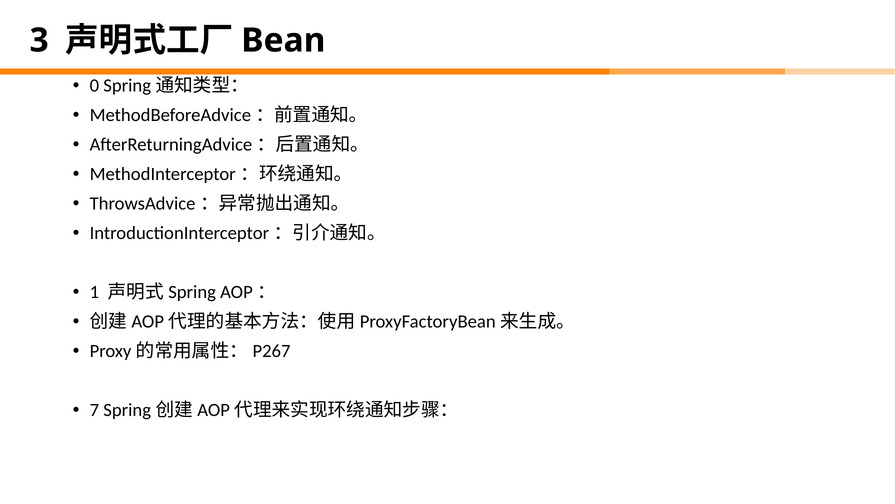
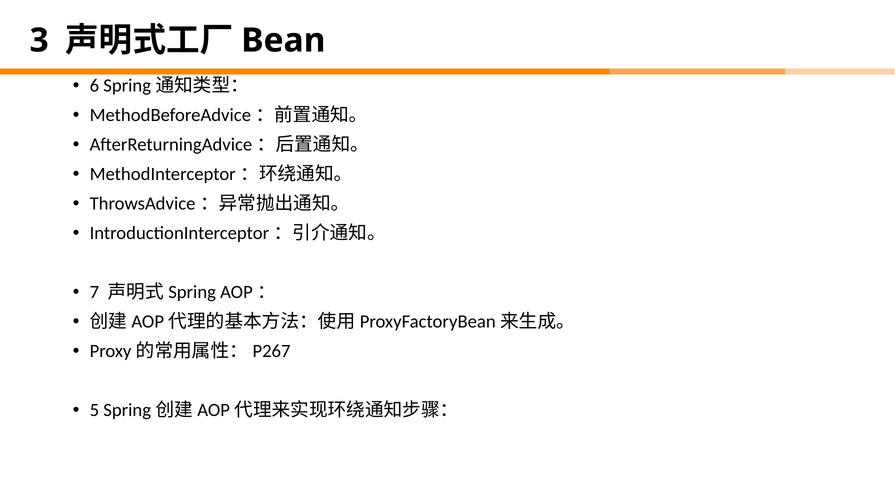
0: 0 -> 6
1: 1 -> 7
7: 7 -> 5
